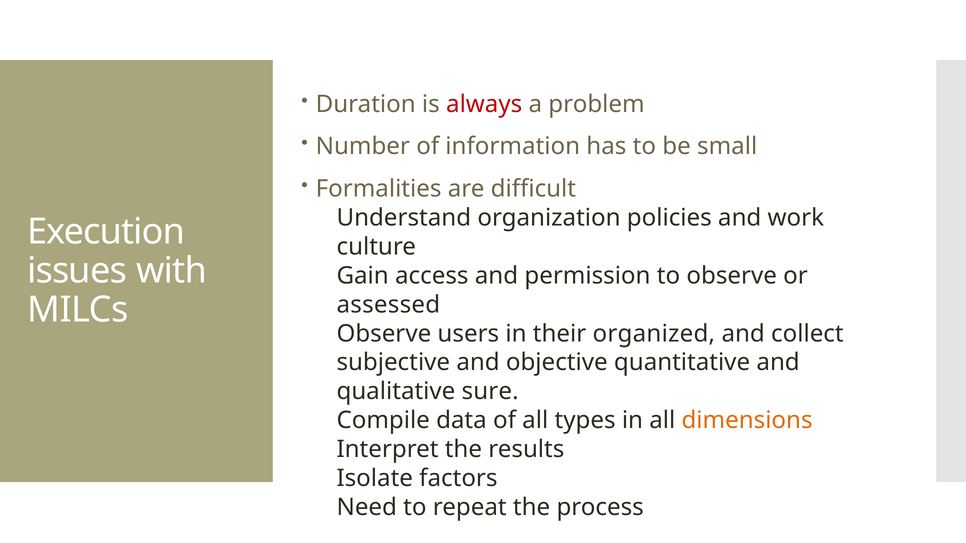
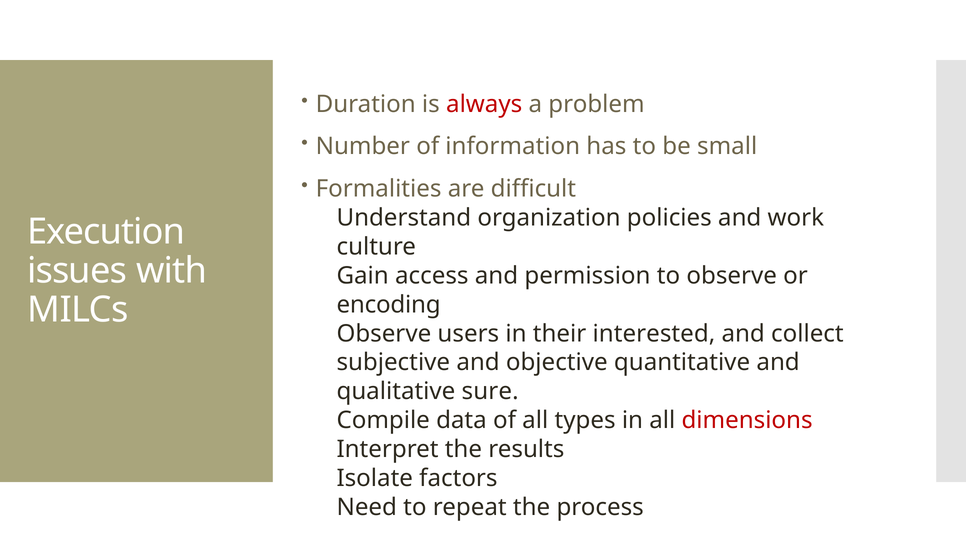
assessed: assessed -> encoding
organized: organized -> interested
dimensions colour: orange -> red
